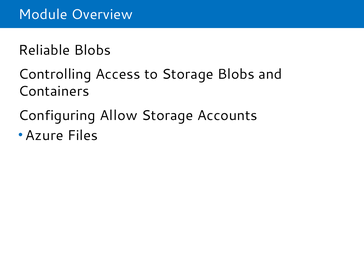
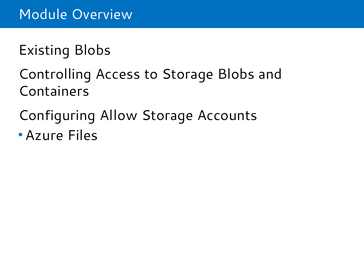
Reliable: Reliable -> Existing
